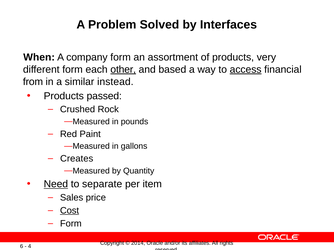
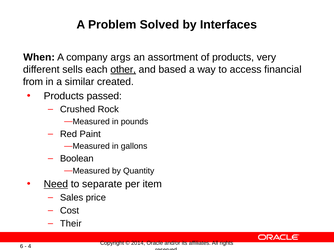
company form: form -> args
different form: form -> sells
access underline: present -> none
instead: instead -> created
Creates: Creates -> Boolean
Cost underline: present -> none
Form at (71, 224): Form -> Their
